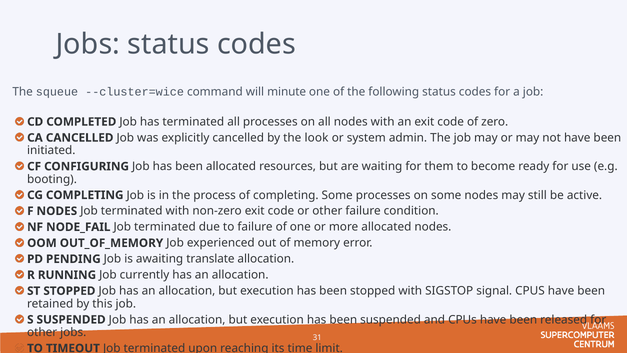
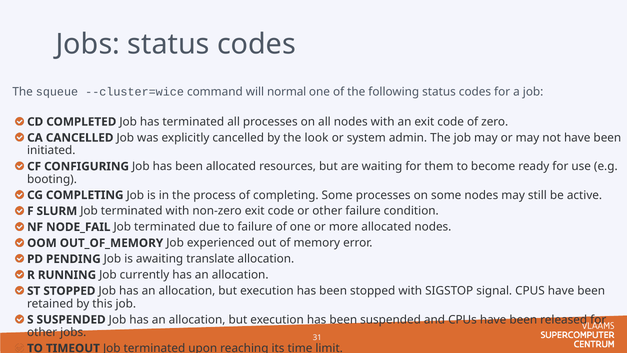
minute: minute -> normal
F NODES: NODES -> SLURM
